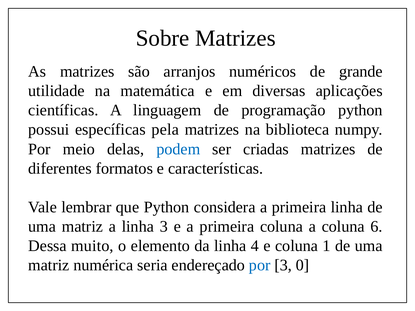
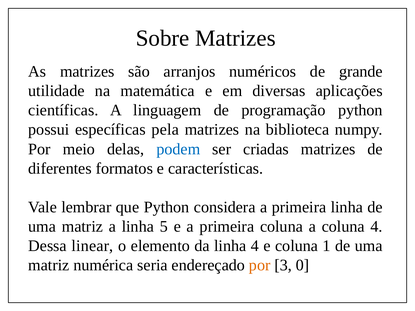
linha 3: 3 -> 5
coluna 6: 6 -> 4
muito: muito -> linear
por at (260, 265) colour: blue -> orange
